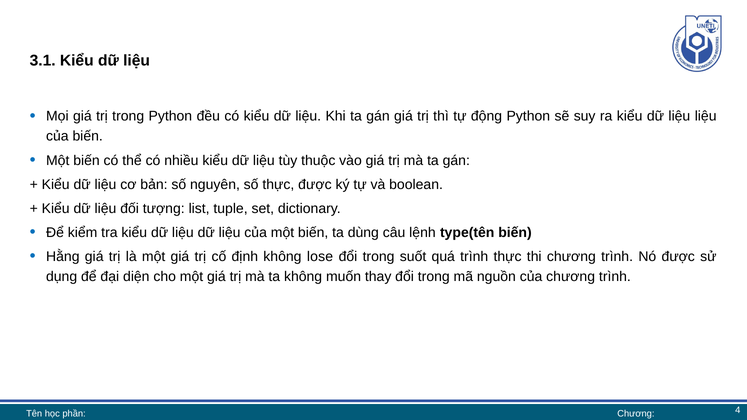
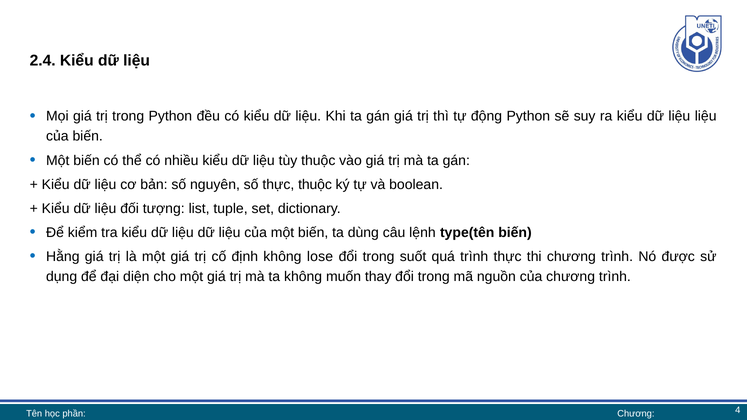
3.1: 3.1 -> 2.4
thực được: được -> thuộc
